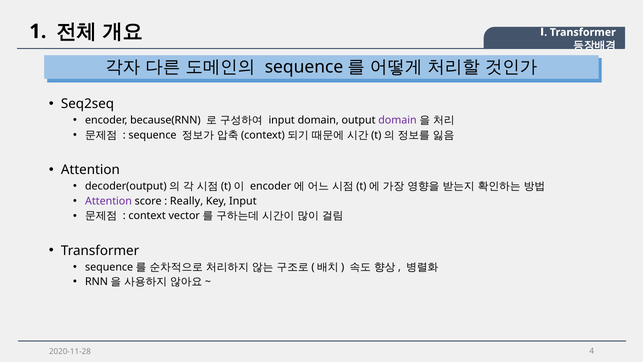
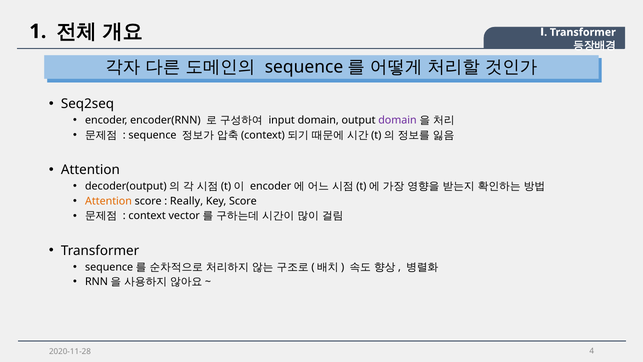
because(RNN: because(RNN -> encoder(RNN
Attention at (109, 201) colour: purple -> orange
Key Input: Input -> Score
